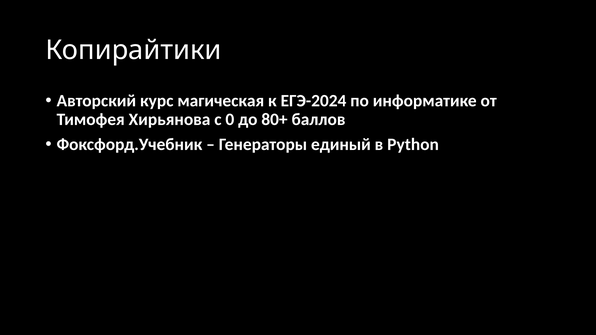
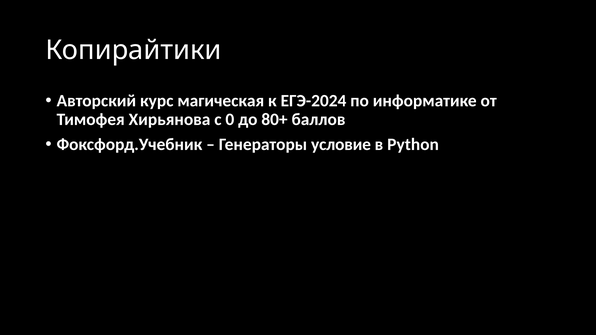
единый: единый -> условие
